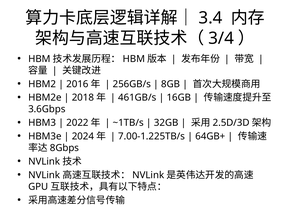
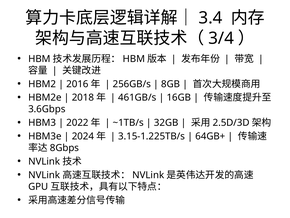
7.00-1.225TB/s: 7.00-1.225TB/s -> 3.15-1.225TB/s
